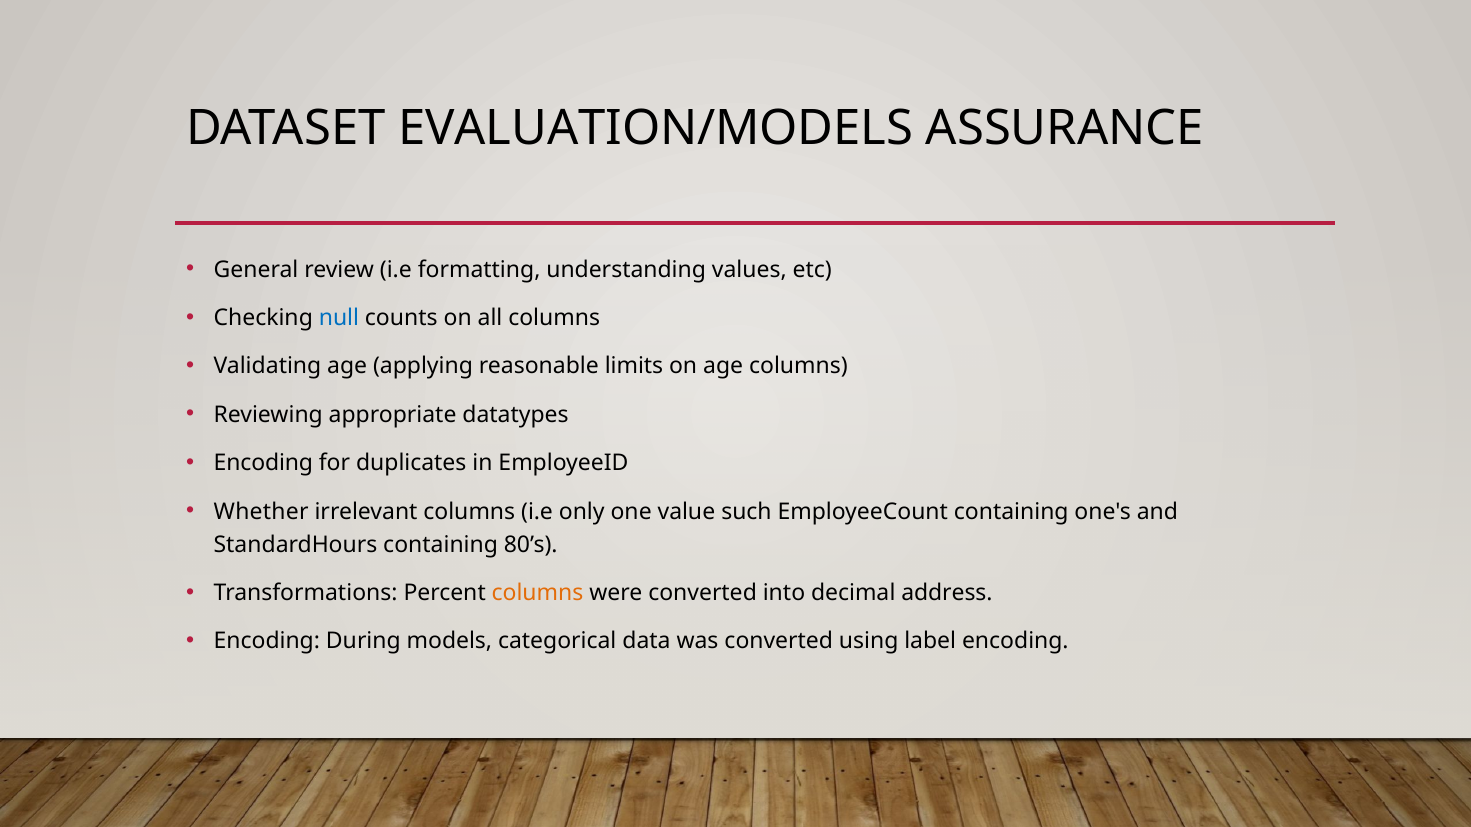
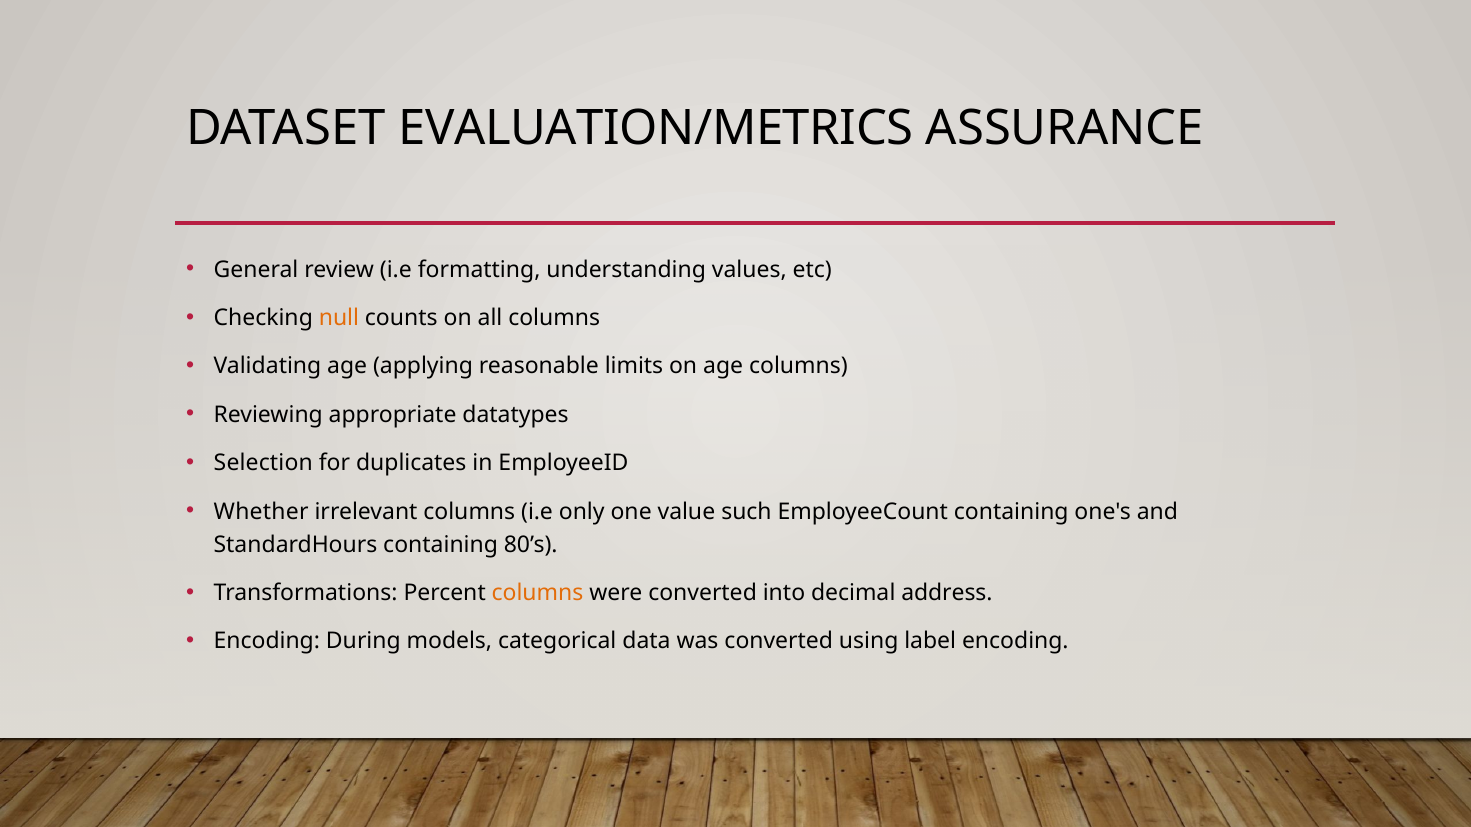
EVALUATION/MODELS: EVALUATION/MODELS -> EVALUATION/METRICS
null colour: blue -> orange
Encoding at (263, 463): Encoding -> Selection
